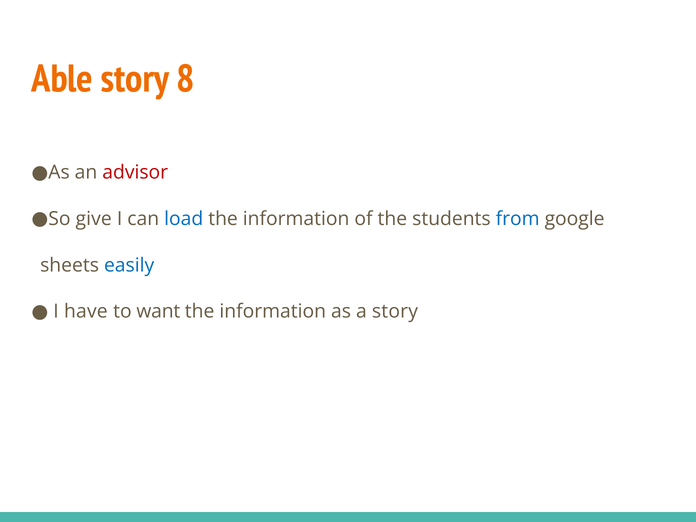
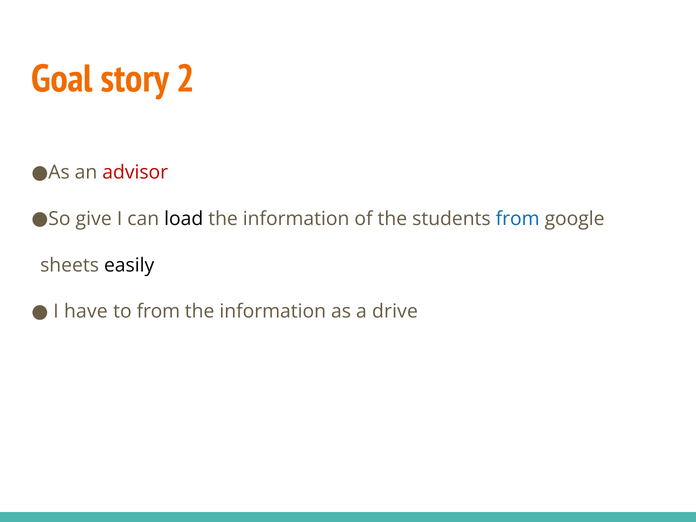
Able: Able -> Goal
8: 8 -> 2
load colour: blue -> black
easily colour: blue -> black
to want: want -> from
a story: story -> drive
